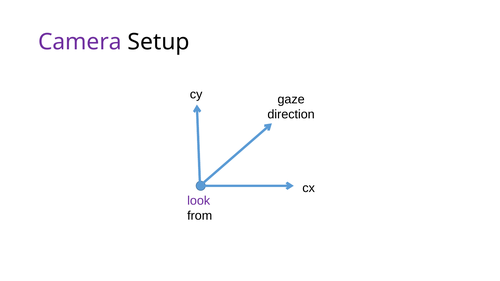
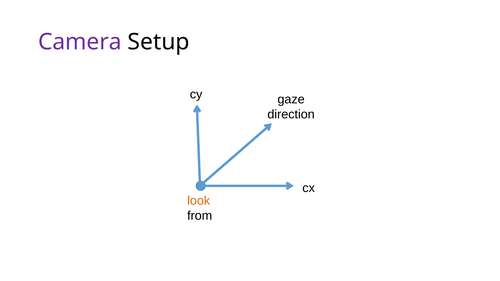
look colour: purple -> orange
